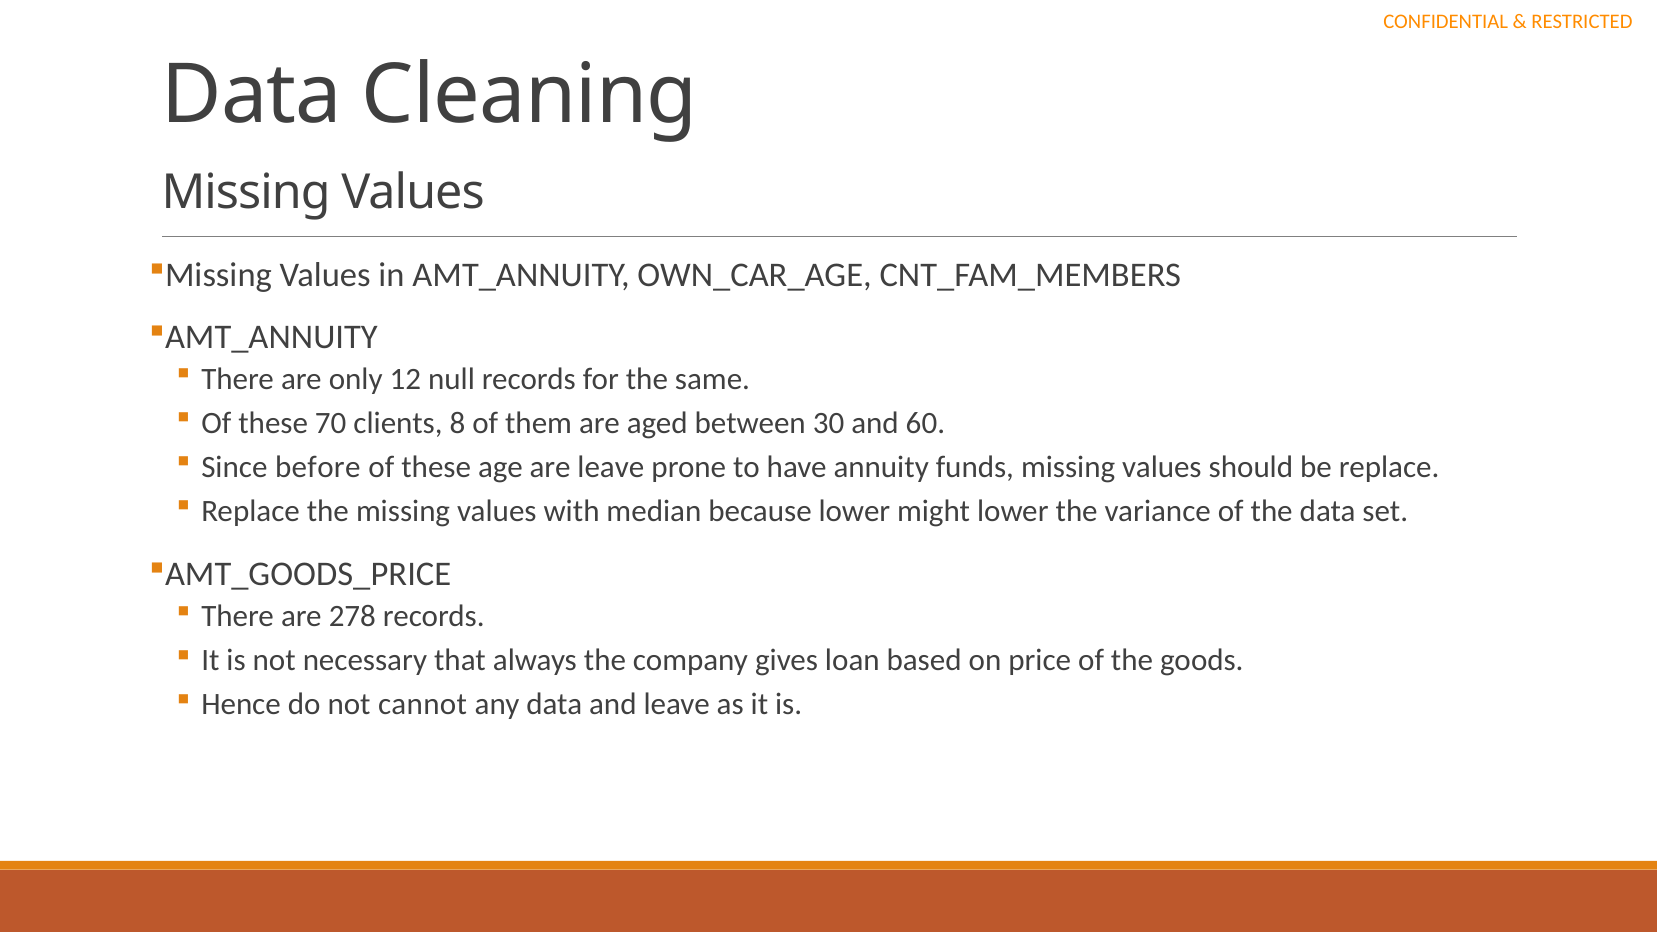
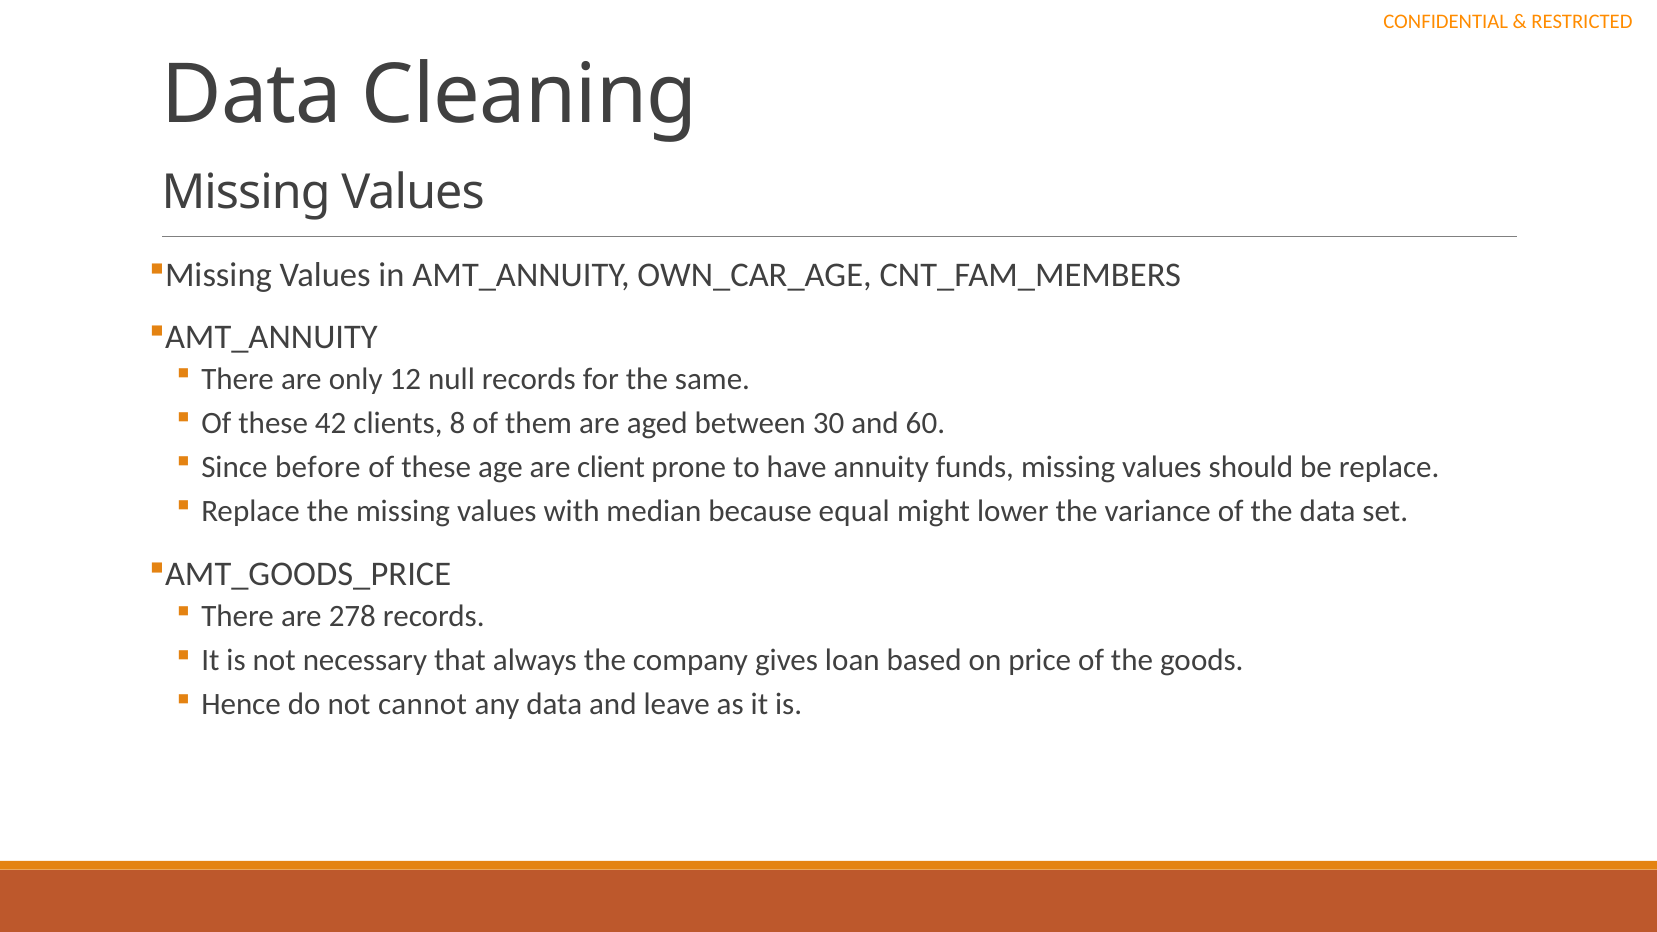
70: 70 -> 42
are leave: leave -> client
because lower: lower -> equal
